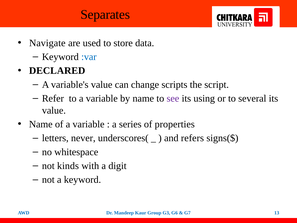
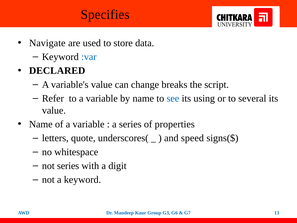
Separates: Separates -> Specifies
scripts: scripts -> breaks
see colour: purple -> blue
never: never -> quote
refers: refers -> speed
not kinds: kinds -> series
